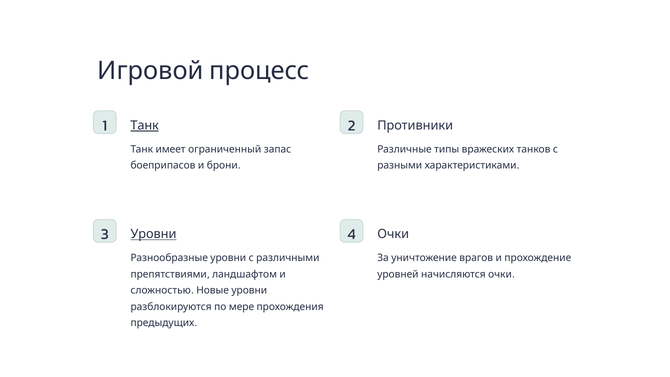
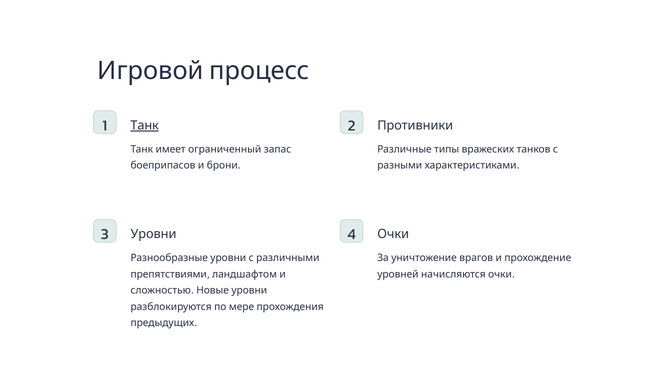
Уровни underline: present -> none
